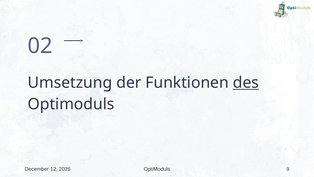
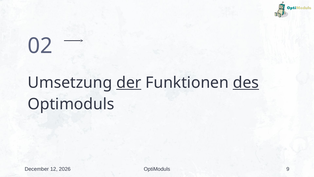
der underline: none -> present
